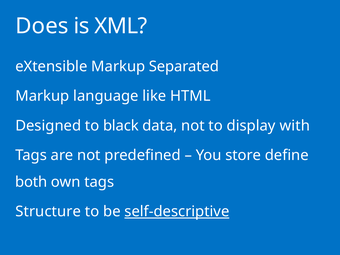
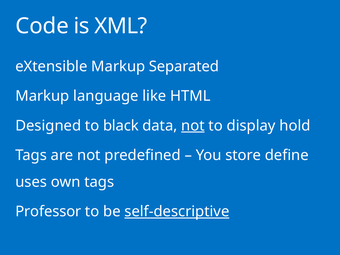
Does: Does -> Code
not at (193, 126) underline: none -> present
with: with -> hold
both: both -> uses
Structure: Structure -> Professor
